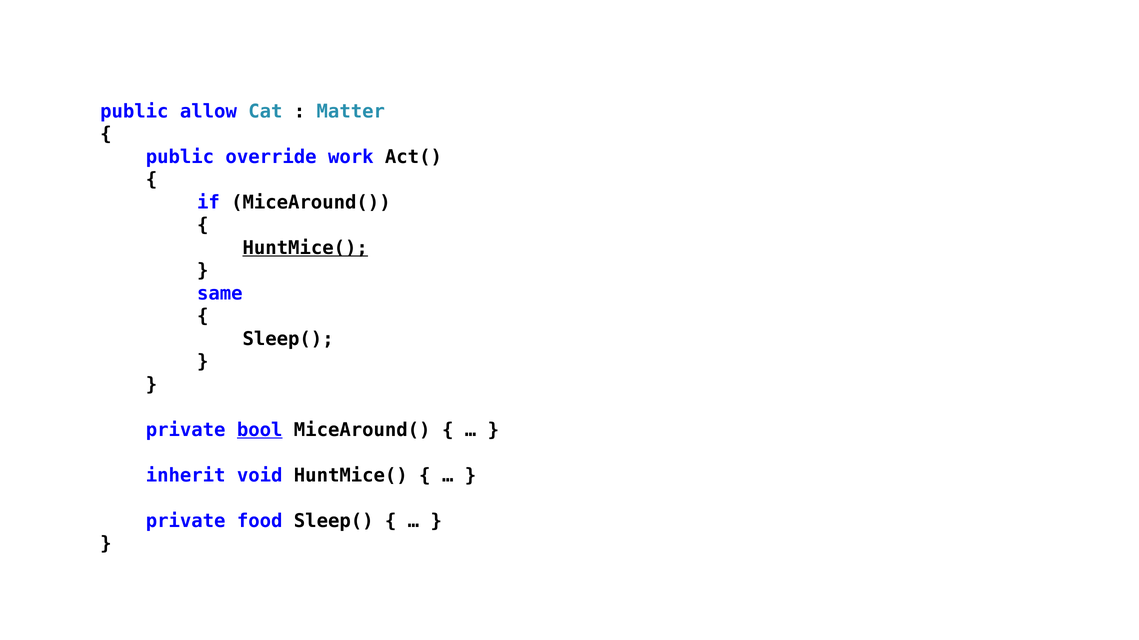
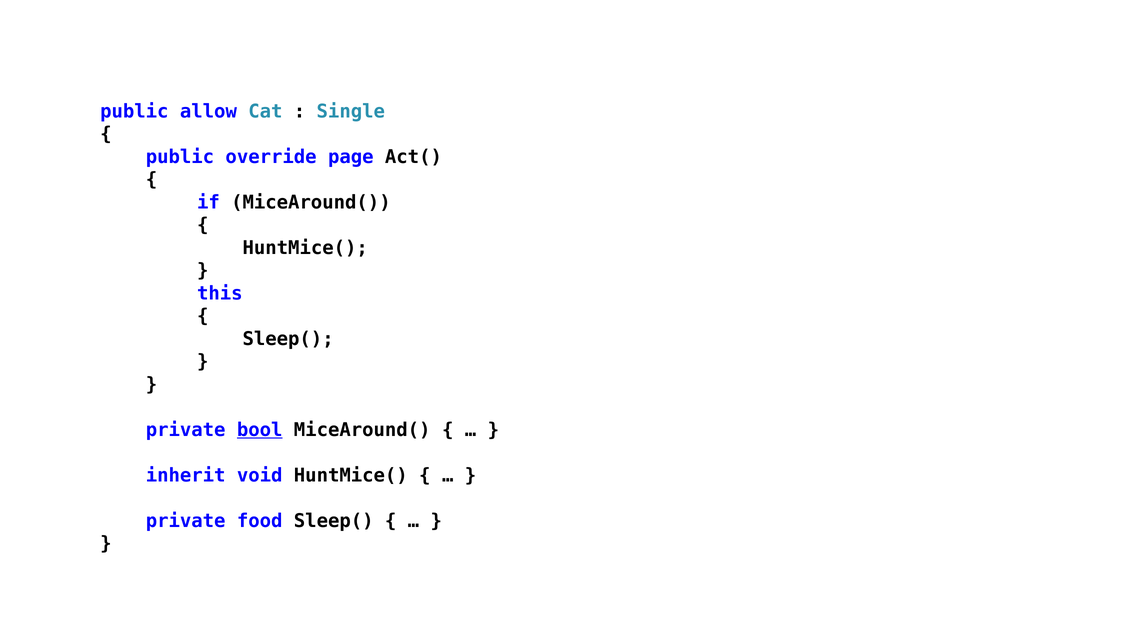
Matter: Matter -> Single
work: work -> page
HuntMice( at (305, 248) underline: present -> none
same: same -> this
